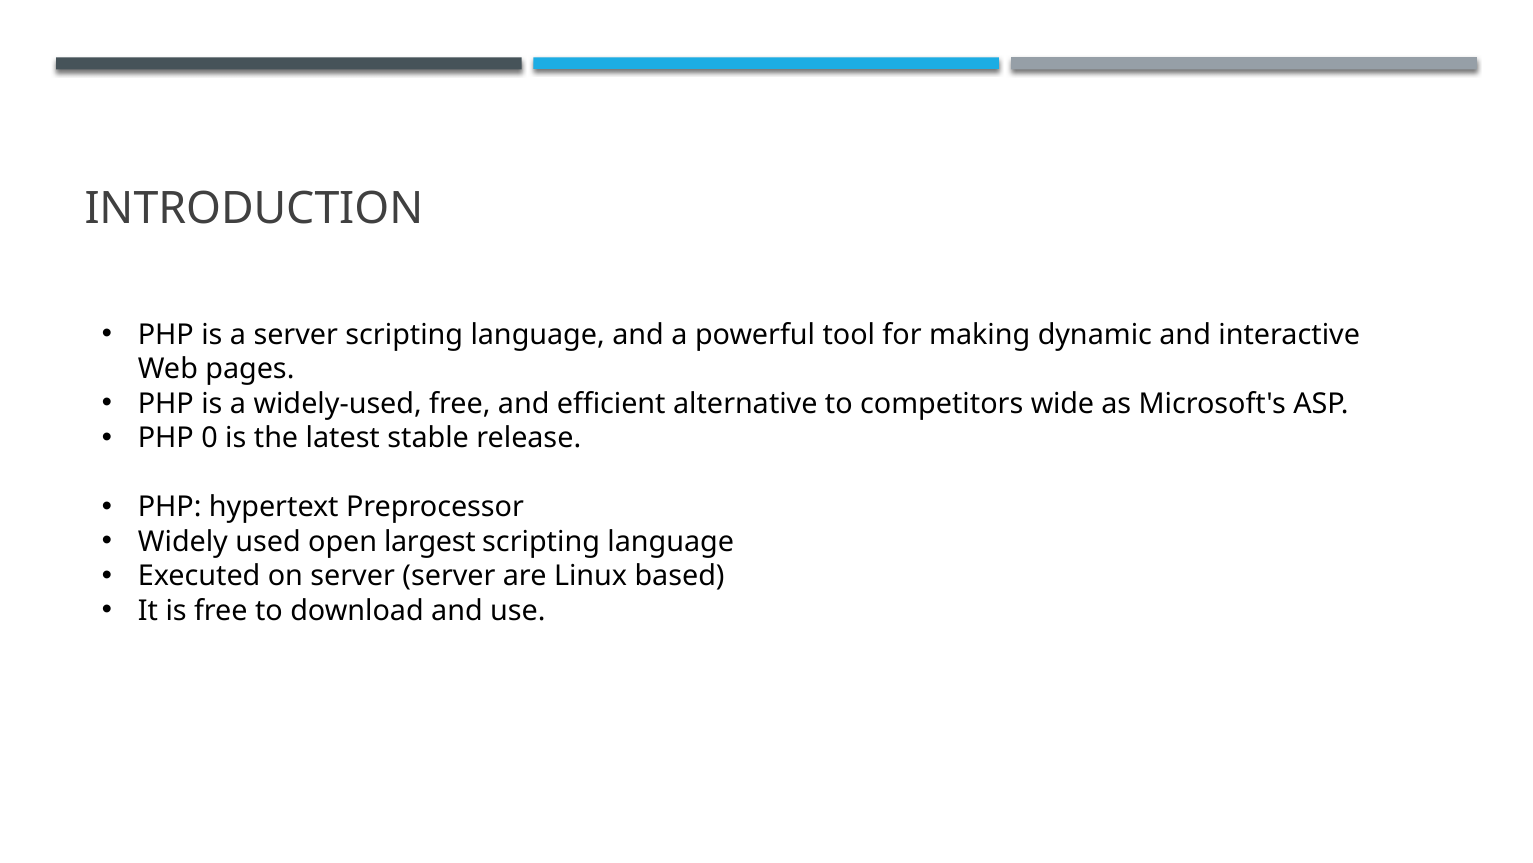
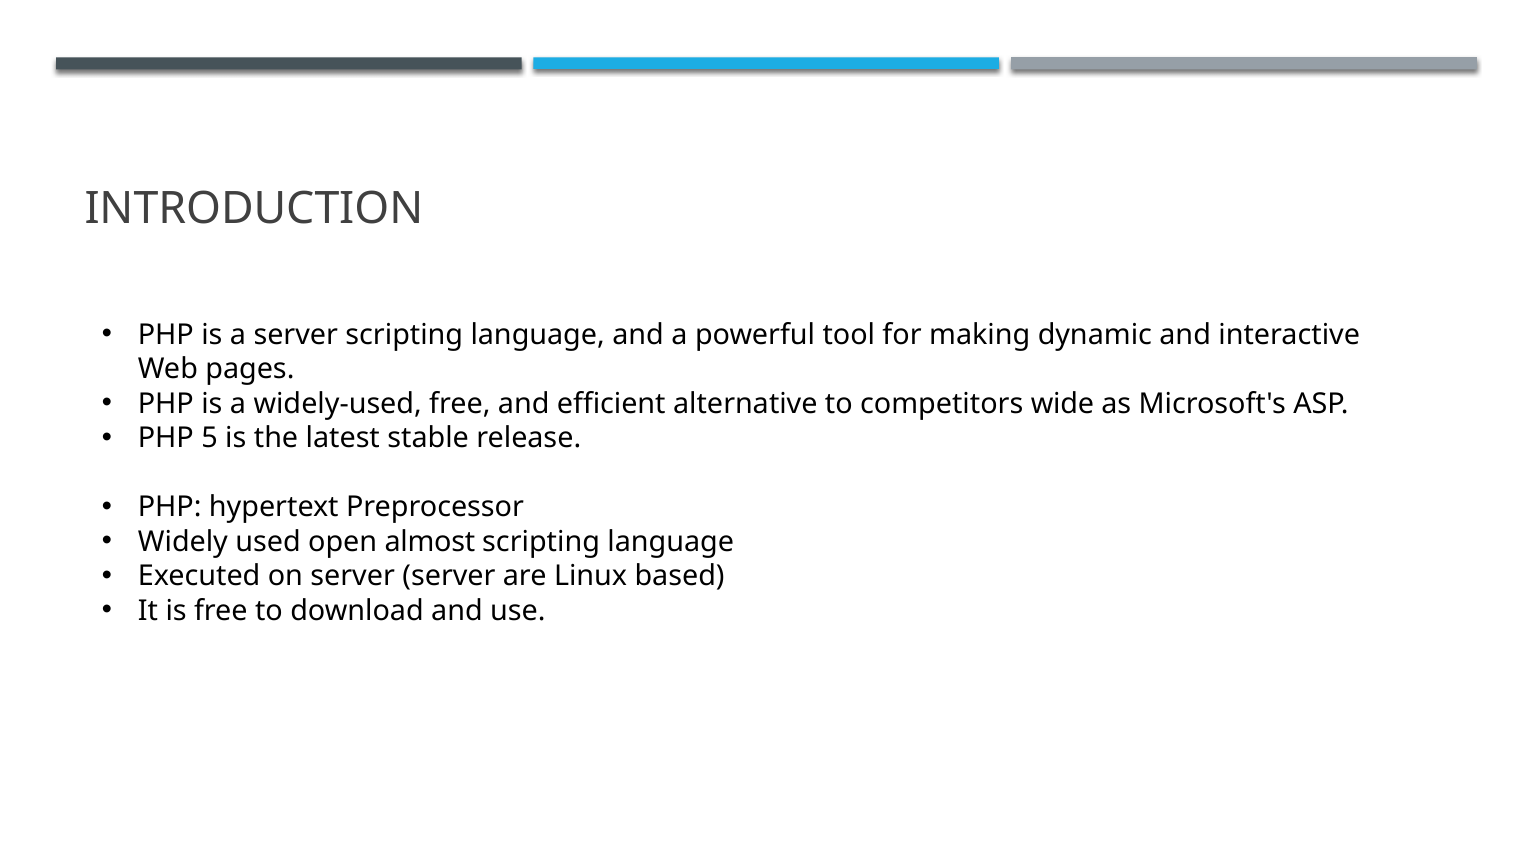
0: 0 -> 5
largest: largest -> almost
